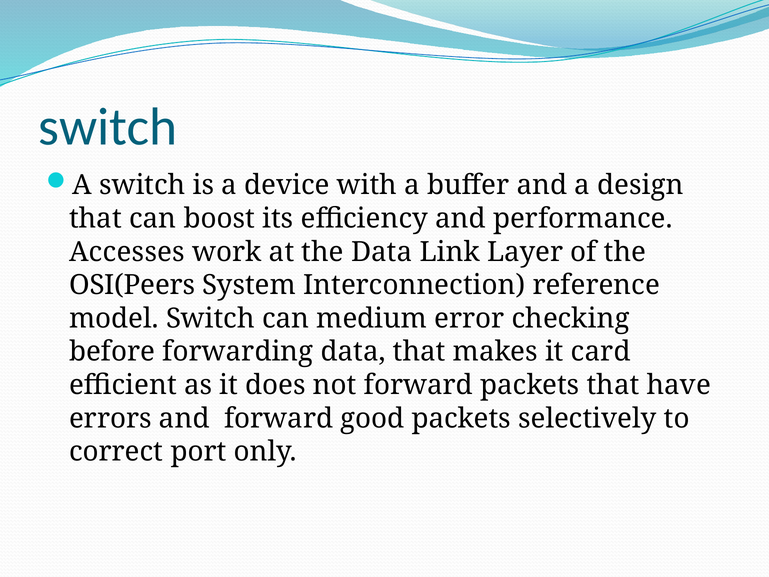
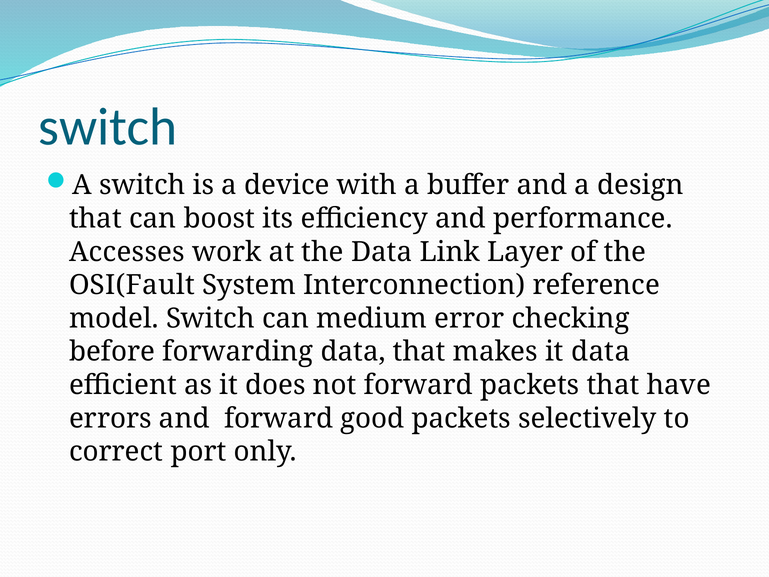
OSI(Peers: OSI(Peers -> OSI(Fault
it card: card -> data
